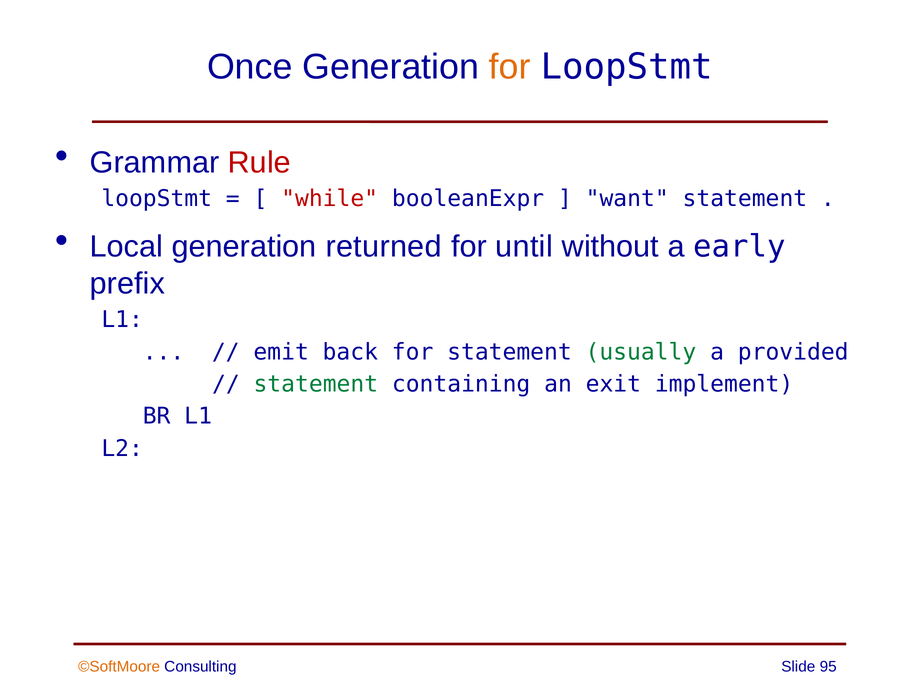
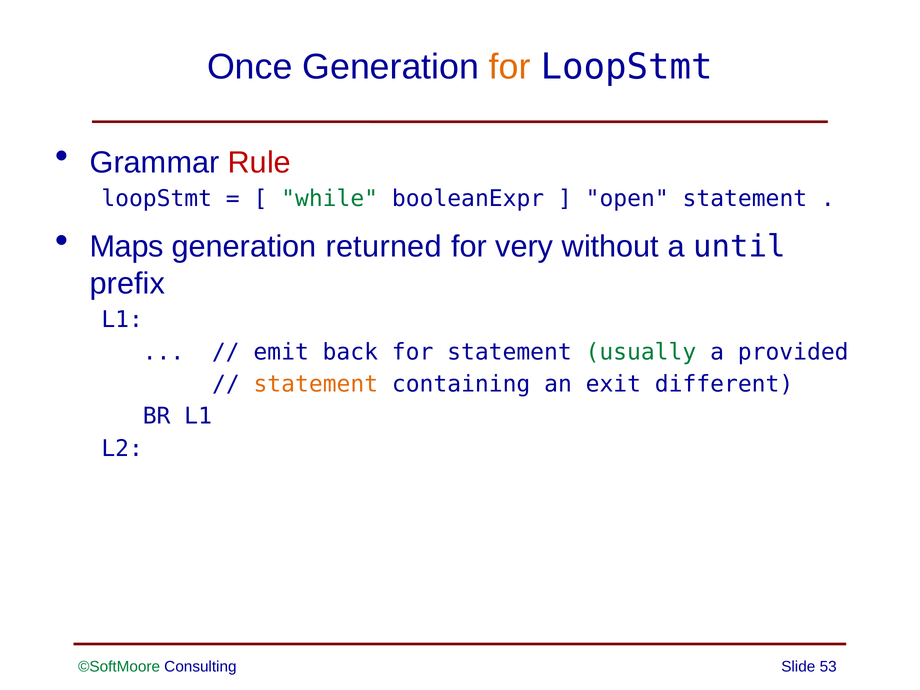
while colour: red -> green
want: want -> open
Local: Local -> Maps
until: until -> very
early: early -> until
statement at (316, 384) colour: green -> orange
implement: implement -> different
©SoftMoore colour: orange -> green
95: 95 -> 53
